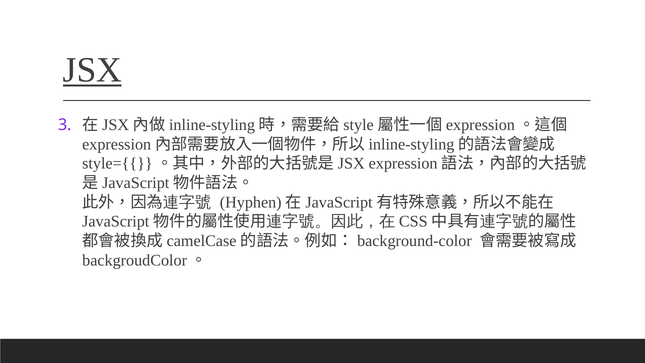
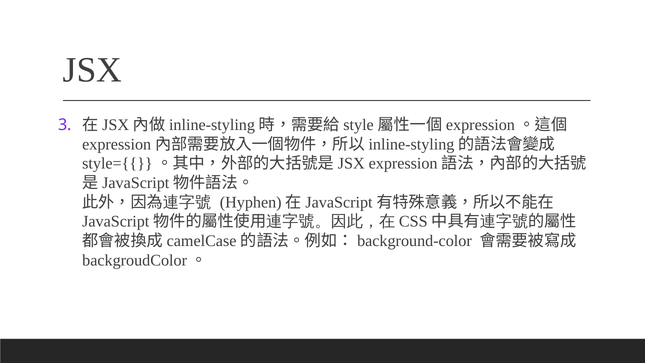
JSX underline: present -> none
